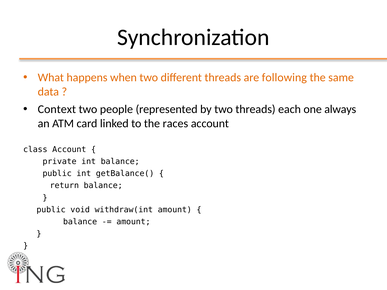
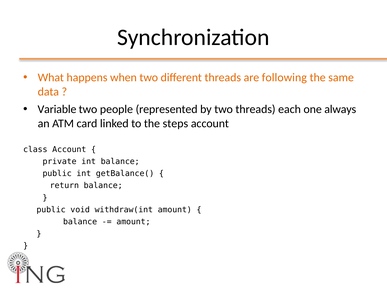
Context: Context -> Variable
races: races -> steps
